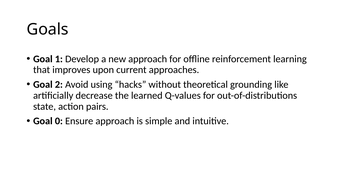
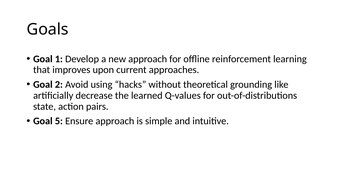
0: 0 -> 5
